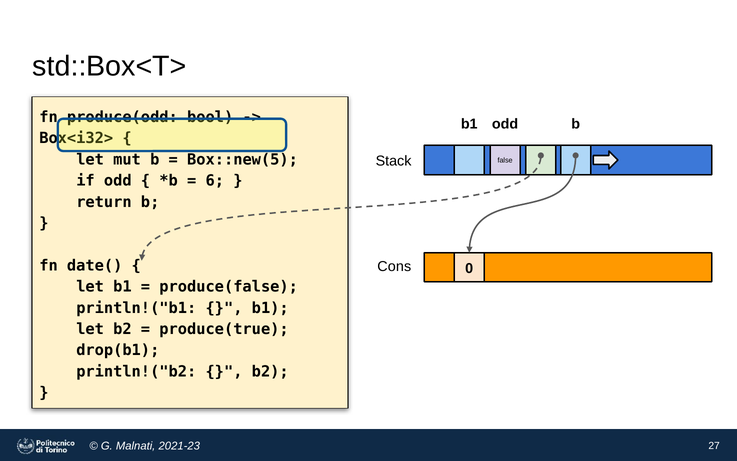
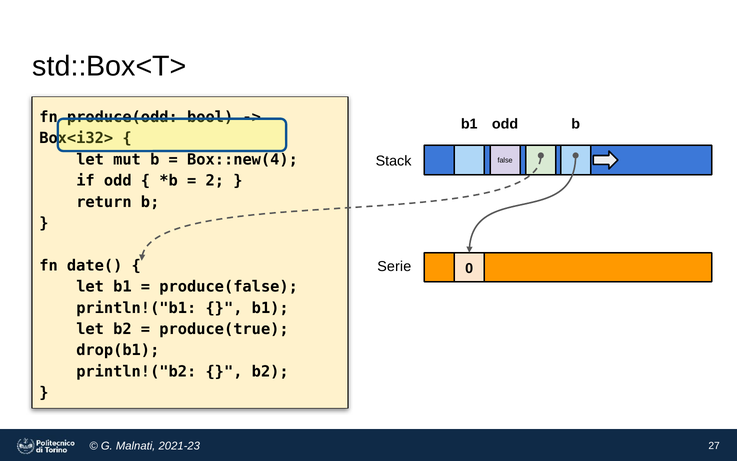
Box::new(5: Box::new(5 -> Box::new(4
6: 6 -> 2
Cons: Cons -> Serie
